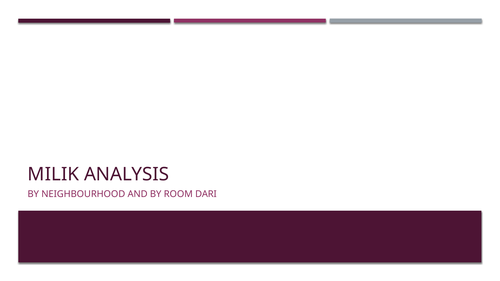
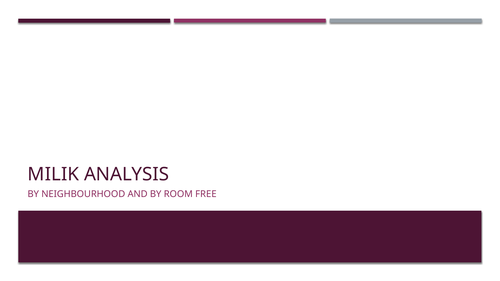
DARI: DARI -> FREE
